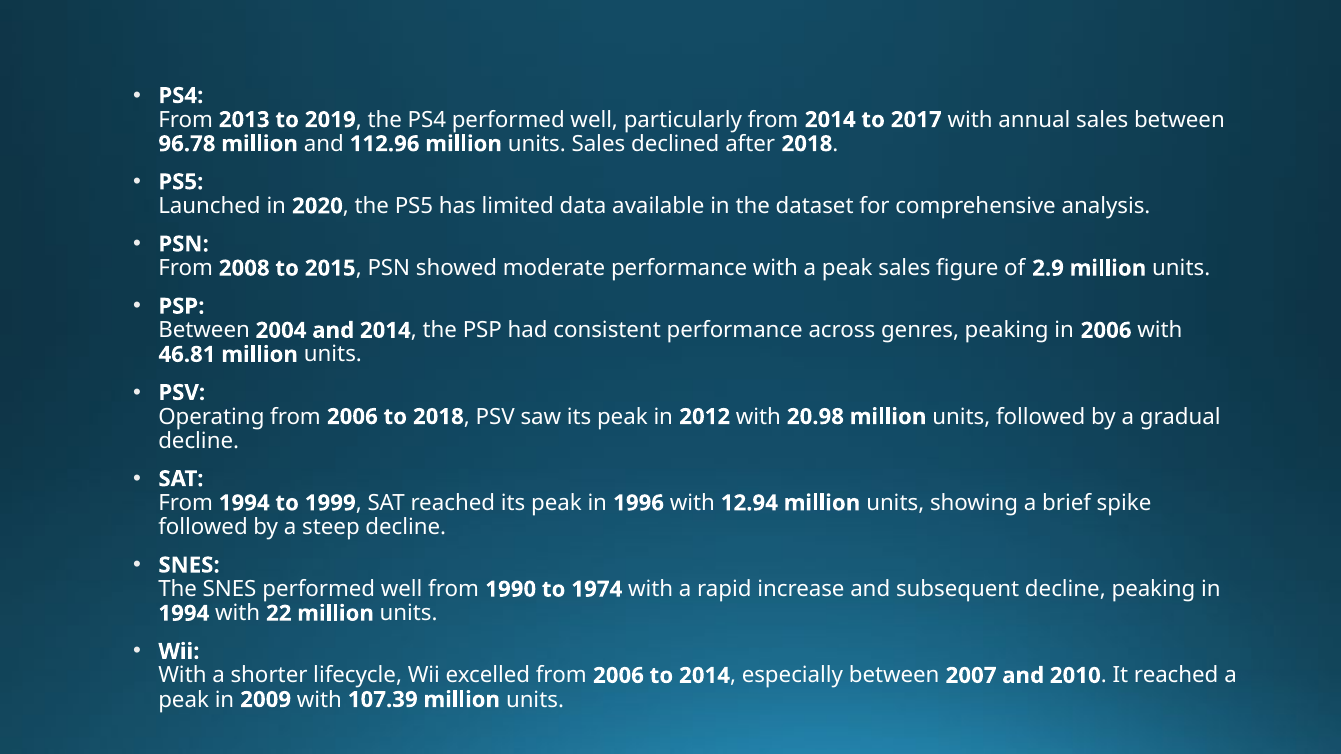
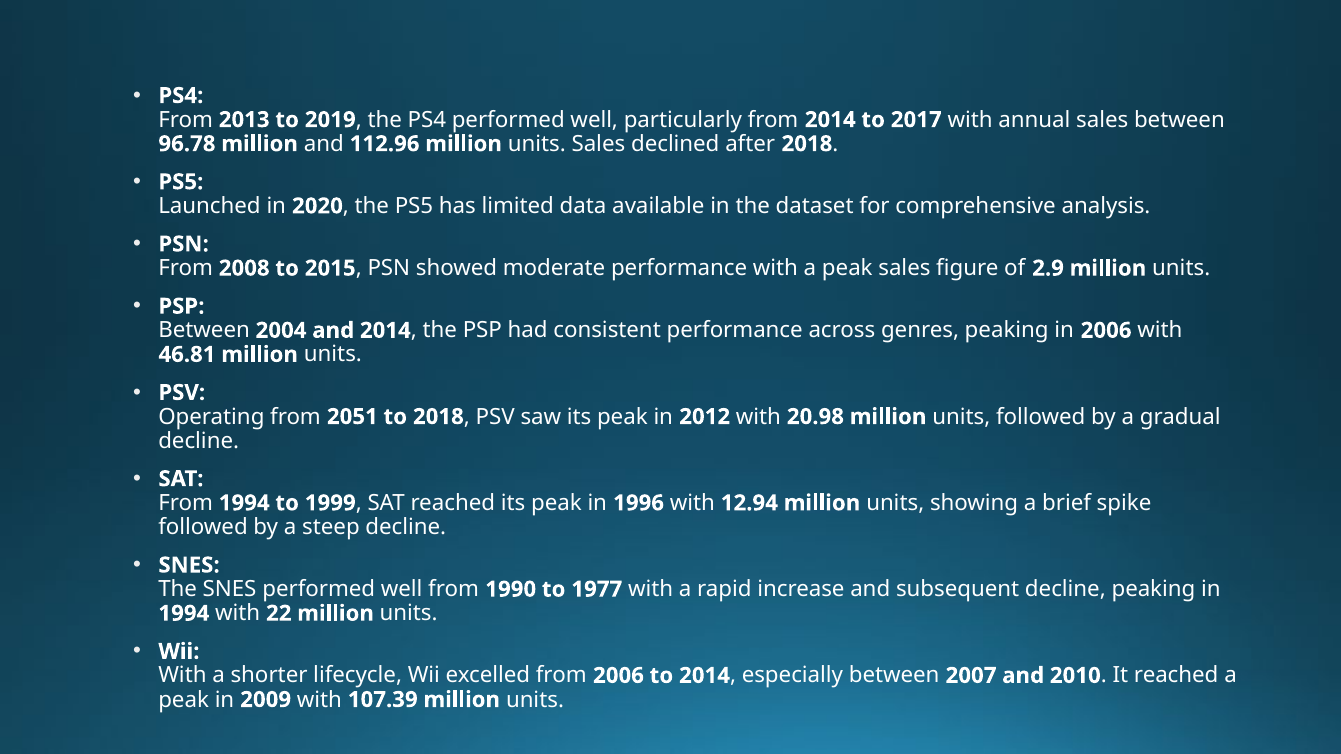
Operating from 2006: 2006 -> 2051
1974: 1974 -> 1977
